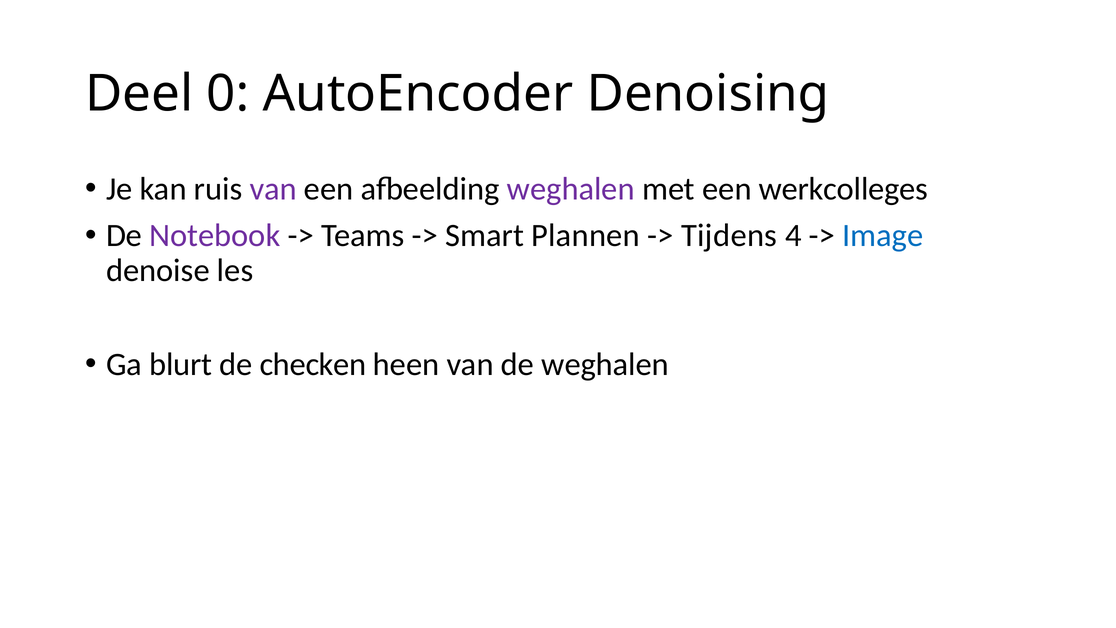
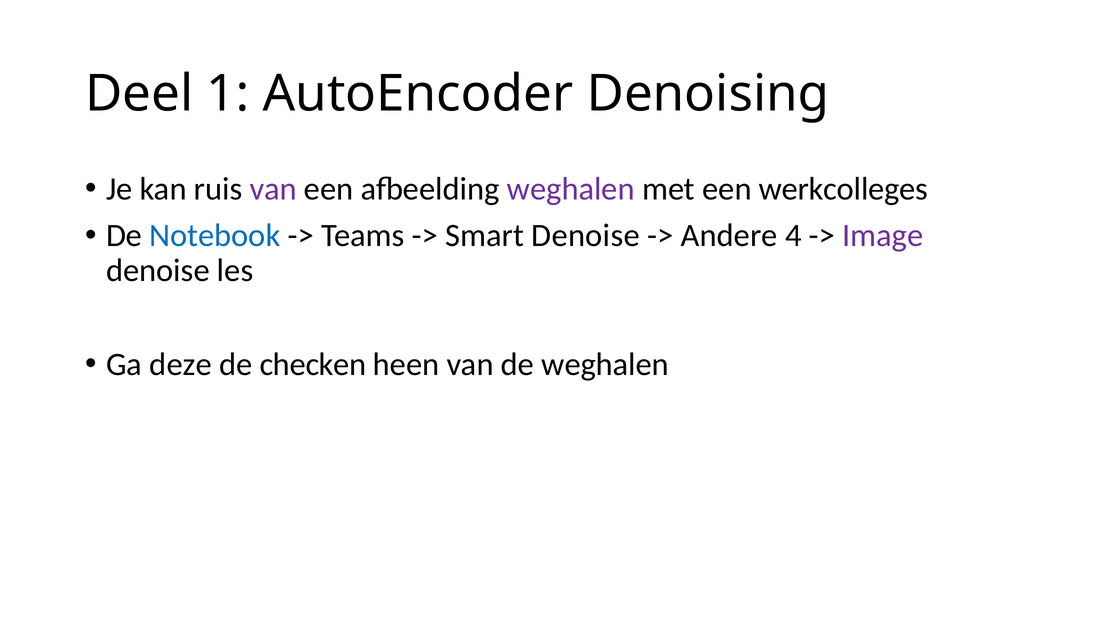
0: 0 -> 1
Notebook colour: purple -> blue
Smart Plannen: Plannen -> Denoise
Tijdens: Tijdens -> Andere
Image colour: blue -> purple
blurt: blurt -> deze
